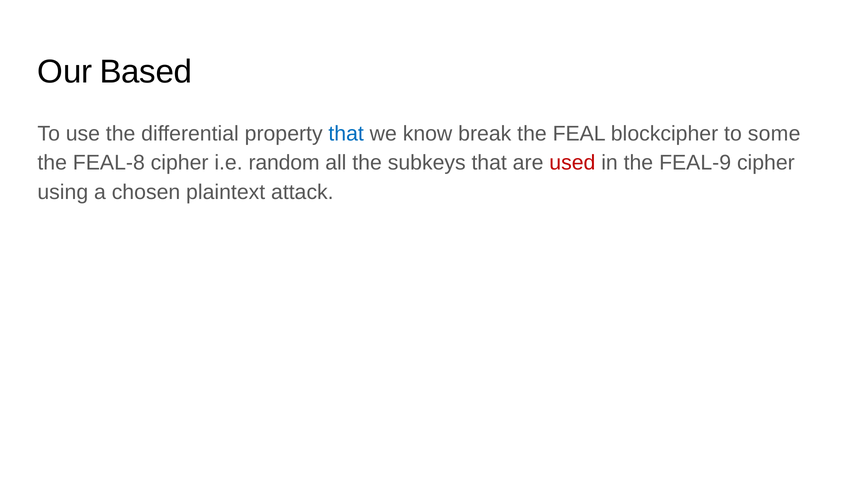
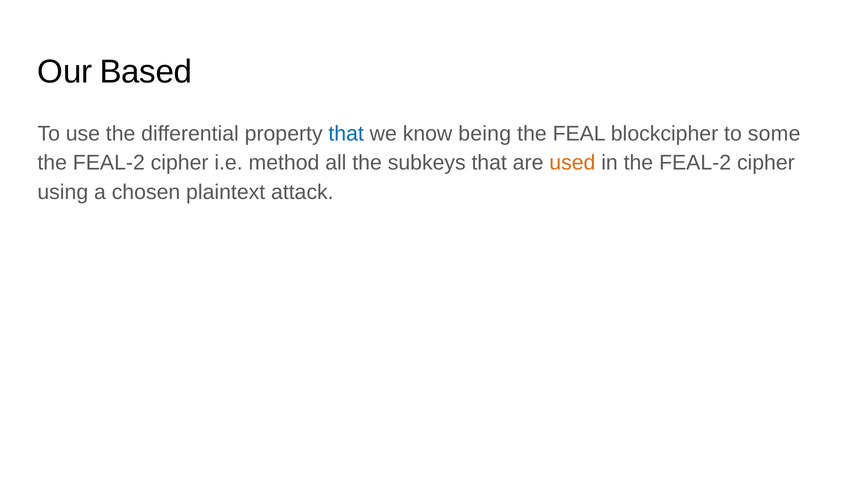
break: break -> being
FEAL-8 at (109, 163): FEAL-8 -> FEAL-2
random: random -> method
used colour: red -> orange
in the FEAL-9: FEAL-9 -> FEAL-2
